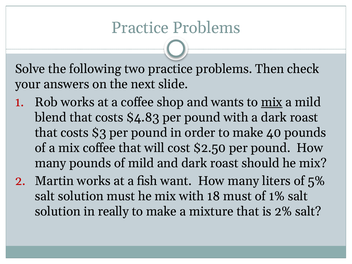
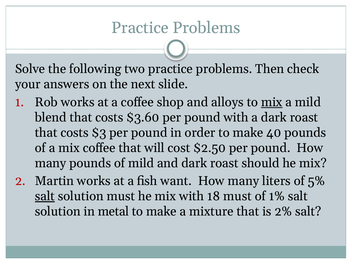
wants: wants -> alloys
$4.83: $4.83 -> $3.60
salt at (45, 196) underline: none -> present
really: really -> metal
